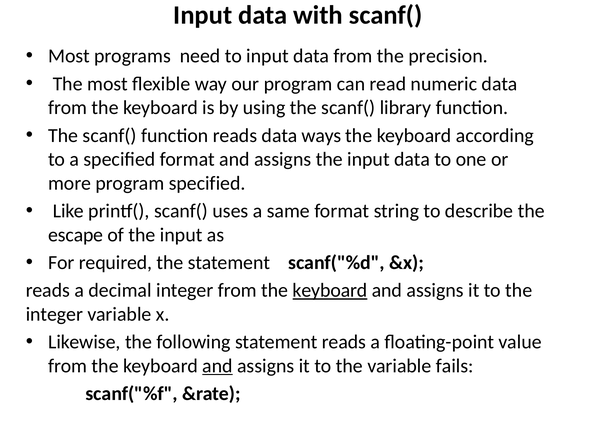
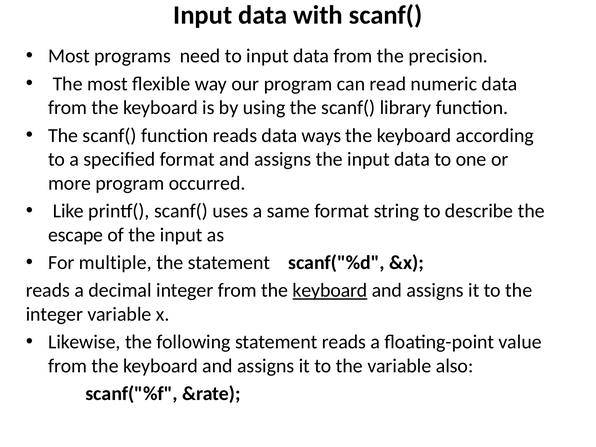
program specified: specified -> occurred
required: required -> multiple
and at (217, 366) underline: present -> none
fails: fails -> also
